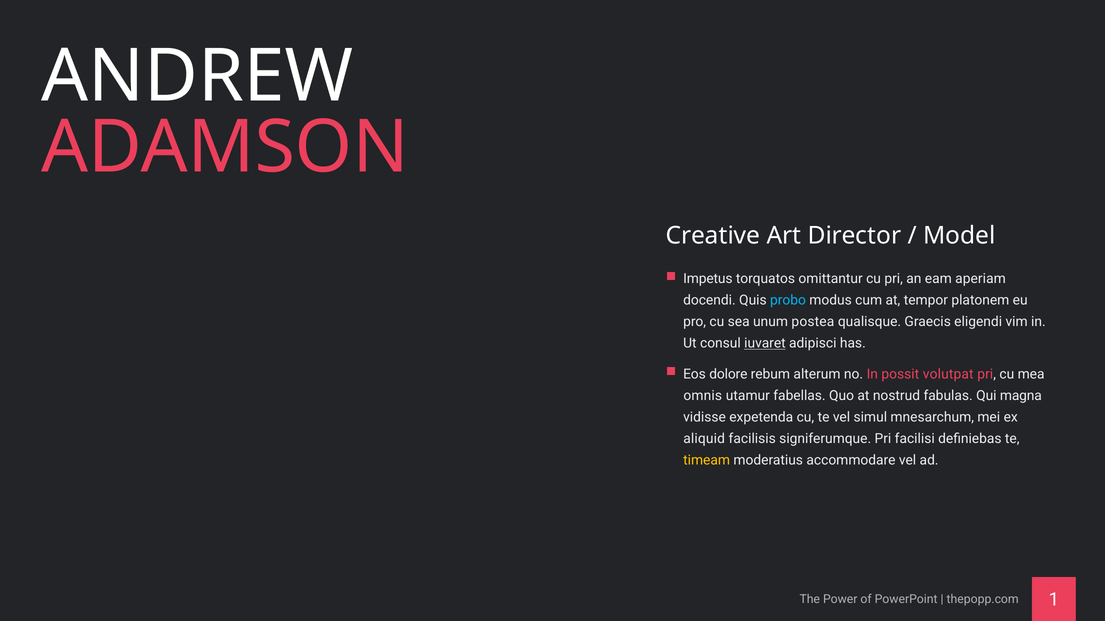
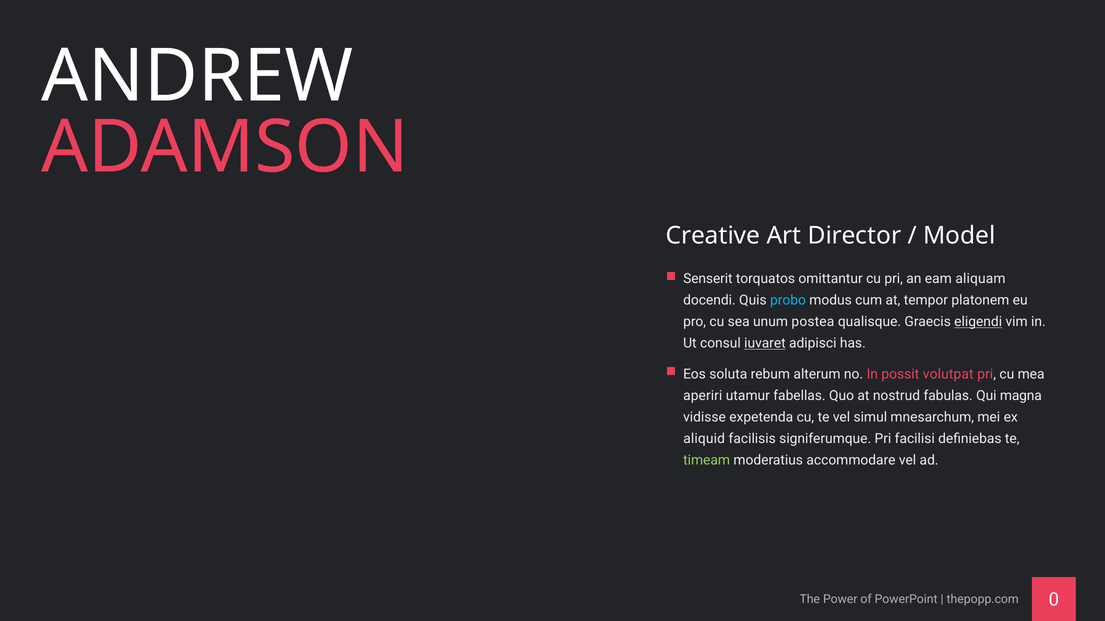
Impetus: Impetus -> Senserit
aperiam: aperiam -> aliquam
eligendi underline: none -> present
dolore: dolore -> soluta
omnis: omnis -> aperiri
timeam colour: yellow -> light green
1: 1 -> 0
